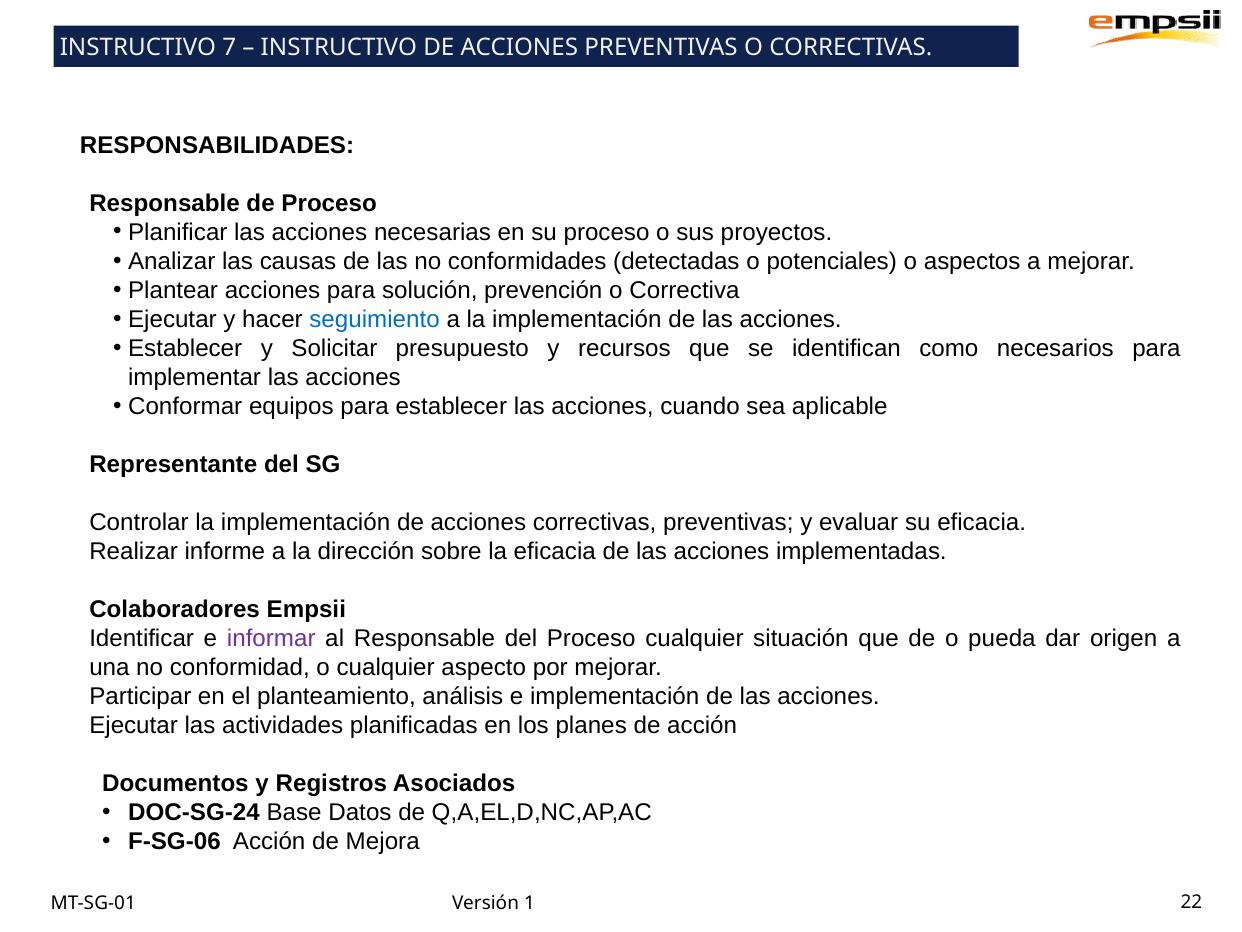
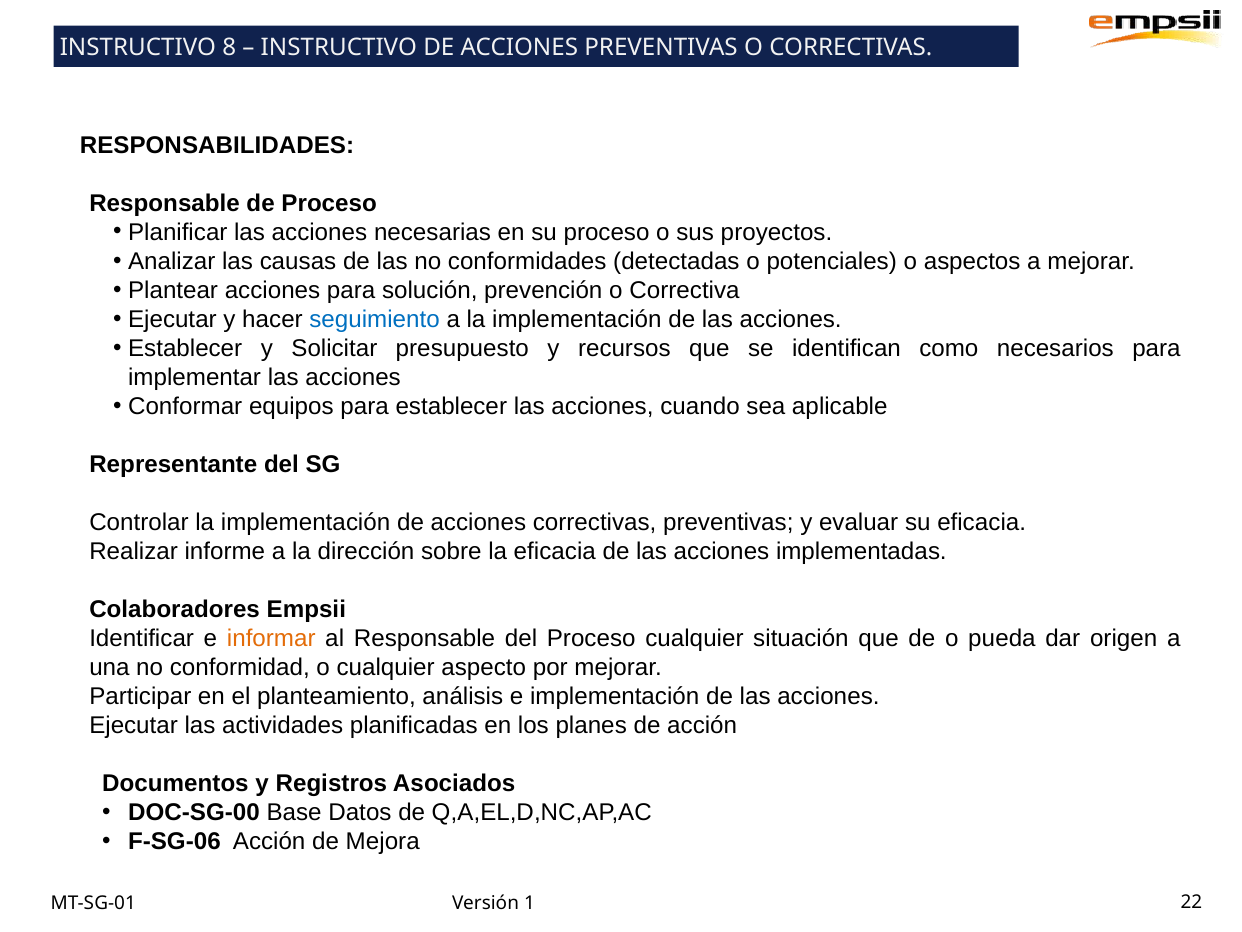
7: 7 -> 8
informar colour: purple -> orange
DOC-SG-24: DOC-SG-24 -> DOC-SG-00
